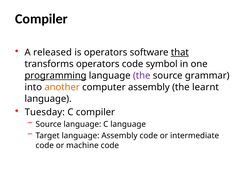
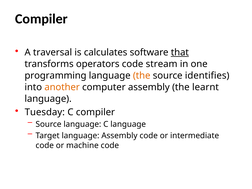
released: released -> traversal
is operators: operators -> calculates
symbol: symbol -> stream
programming underline: present -> none
the at (142, 76) colour: purple -> orange
grammar: grammar -> identifies
